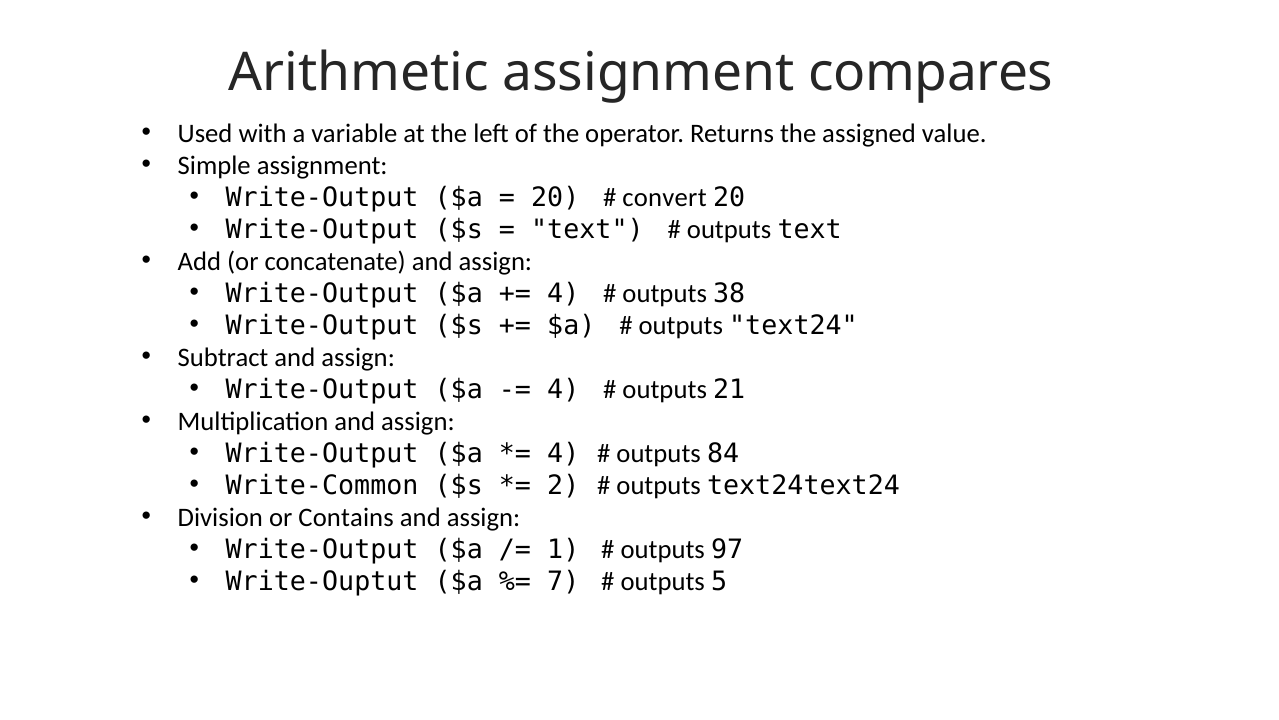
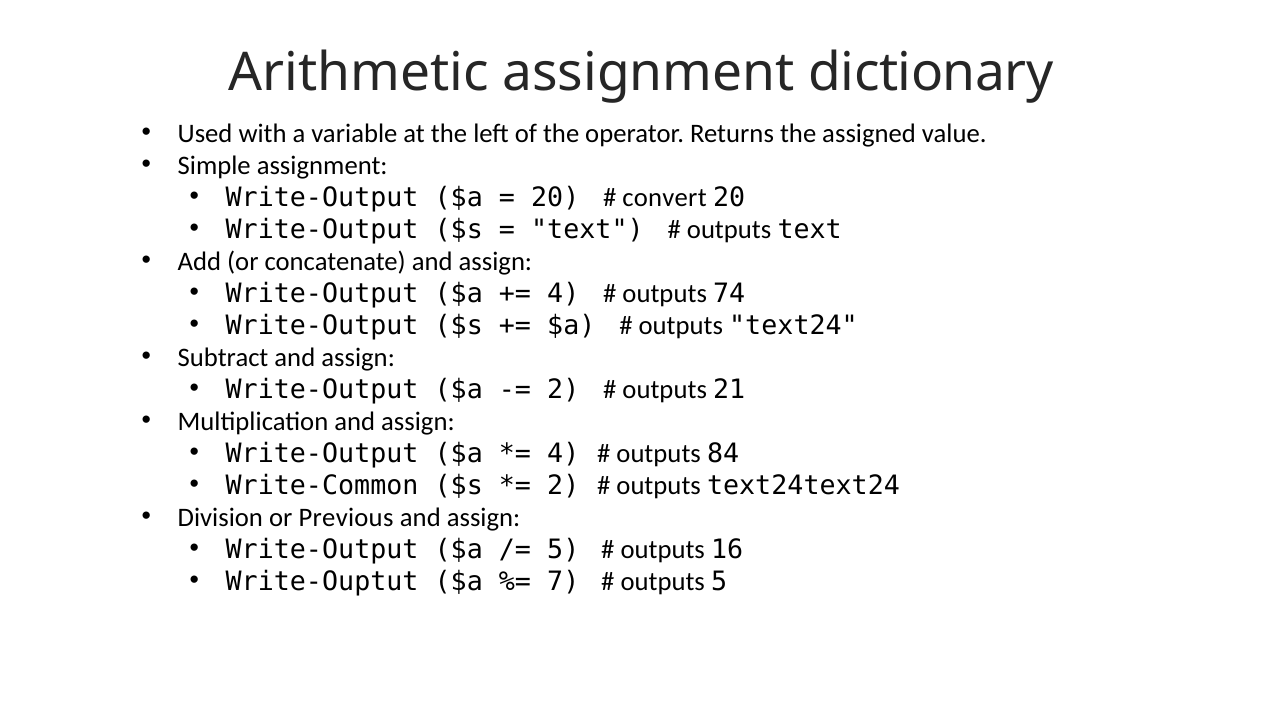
compares: compares -> dictionary
38: 38 -> 74
4 at (563, 389): 4 -> 2
Contains: Contains -> Previous
1 at (563, 549): 1 -> 5
97: 97 -> 16
